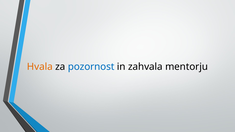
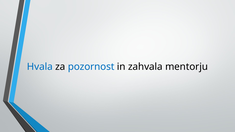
Hvala colour: orange -> blue
